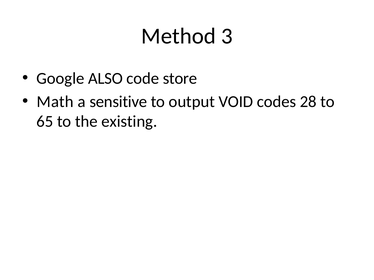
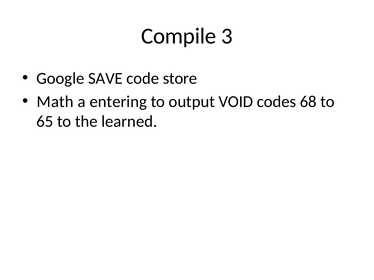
Method: Method -> Compile
ALSO: ALSO -> SAVE
sensitive: sensitive -> entering
28: 28 -> 68
existing: existing -> learned
